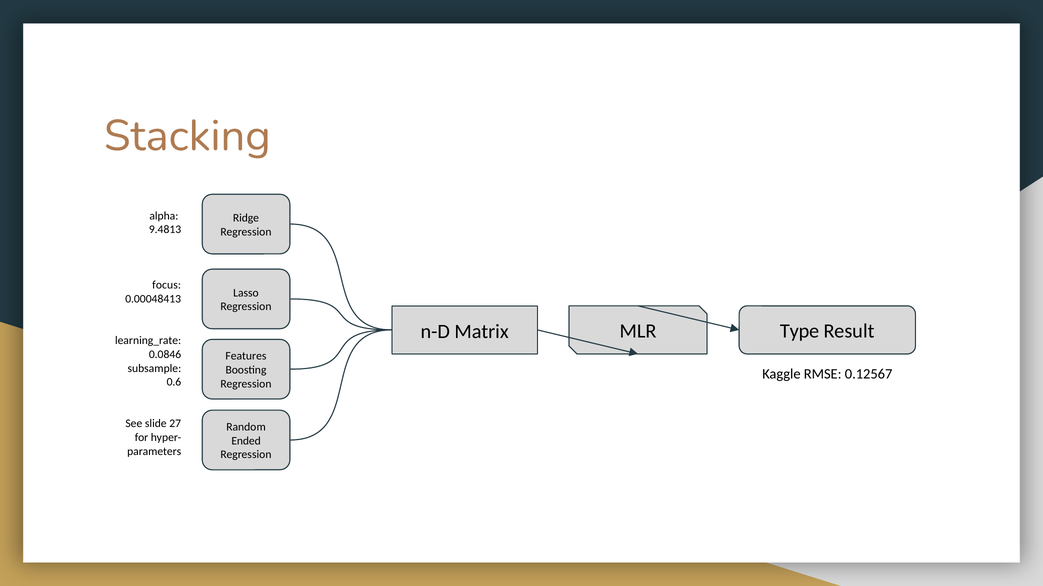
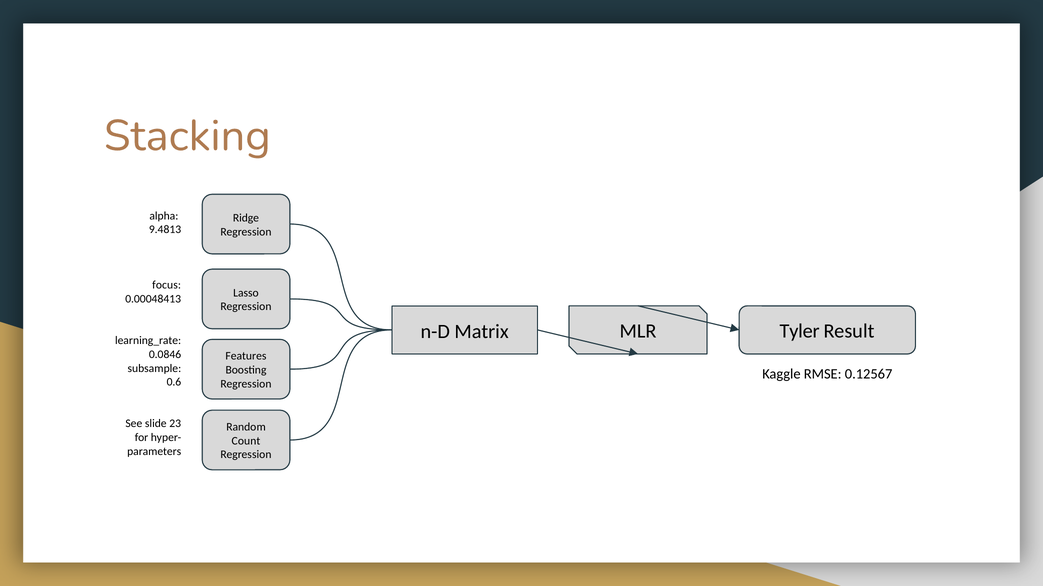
Type: Type -> Tyler
27: 27 -> 23
Ended: Ended -> Count
